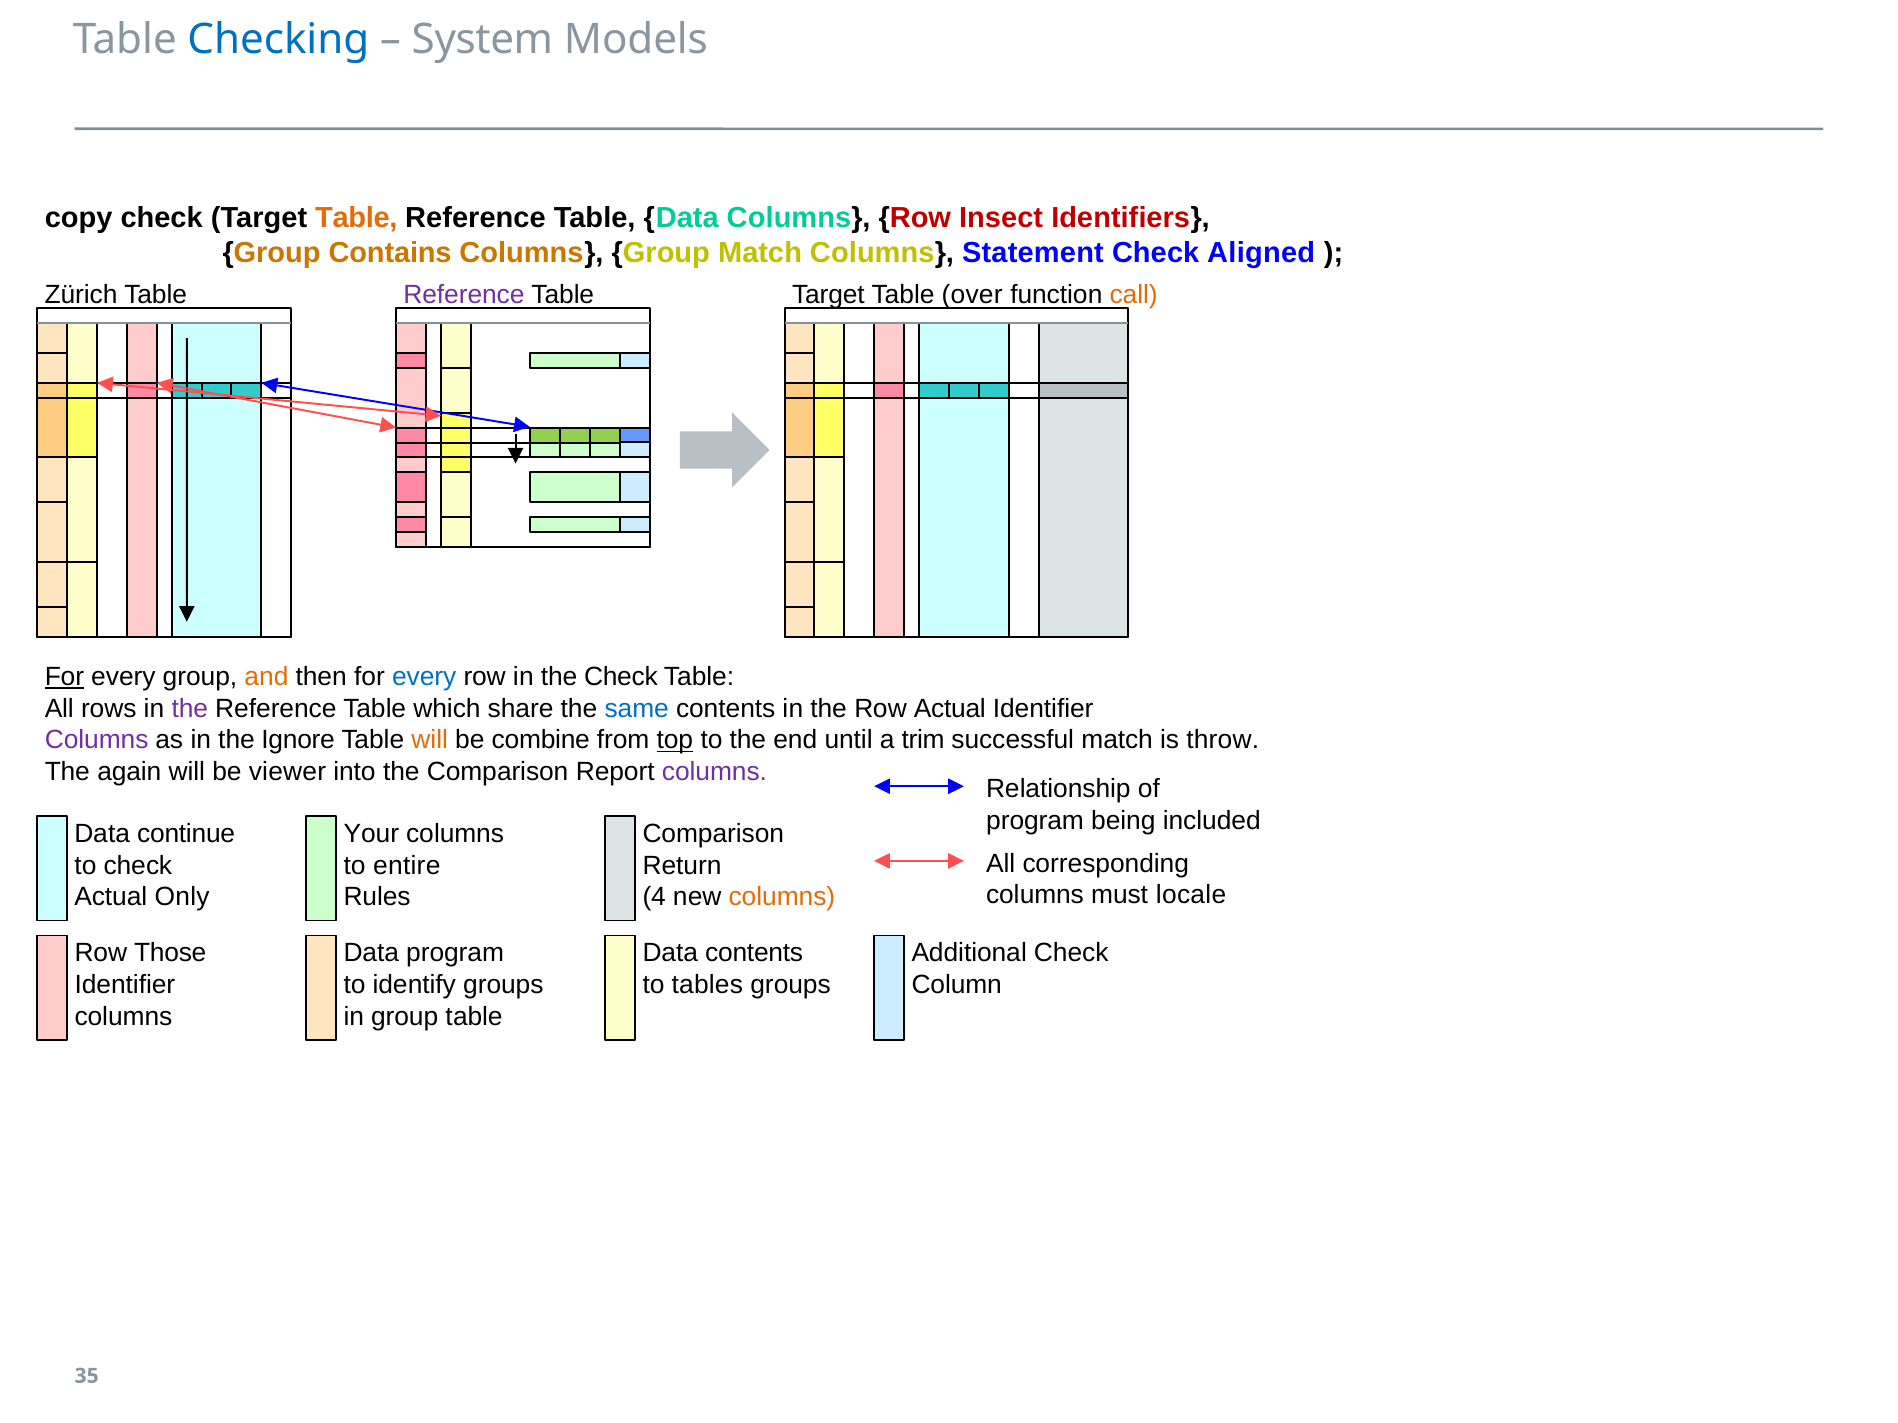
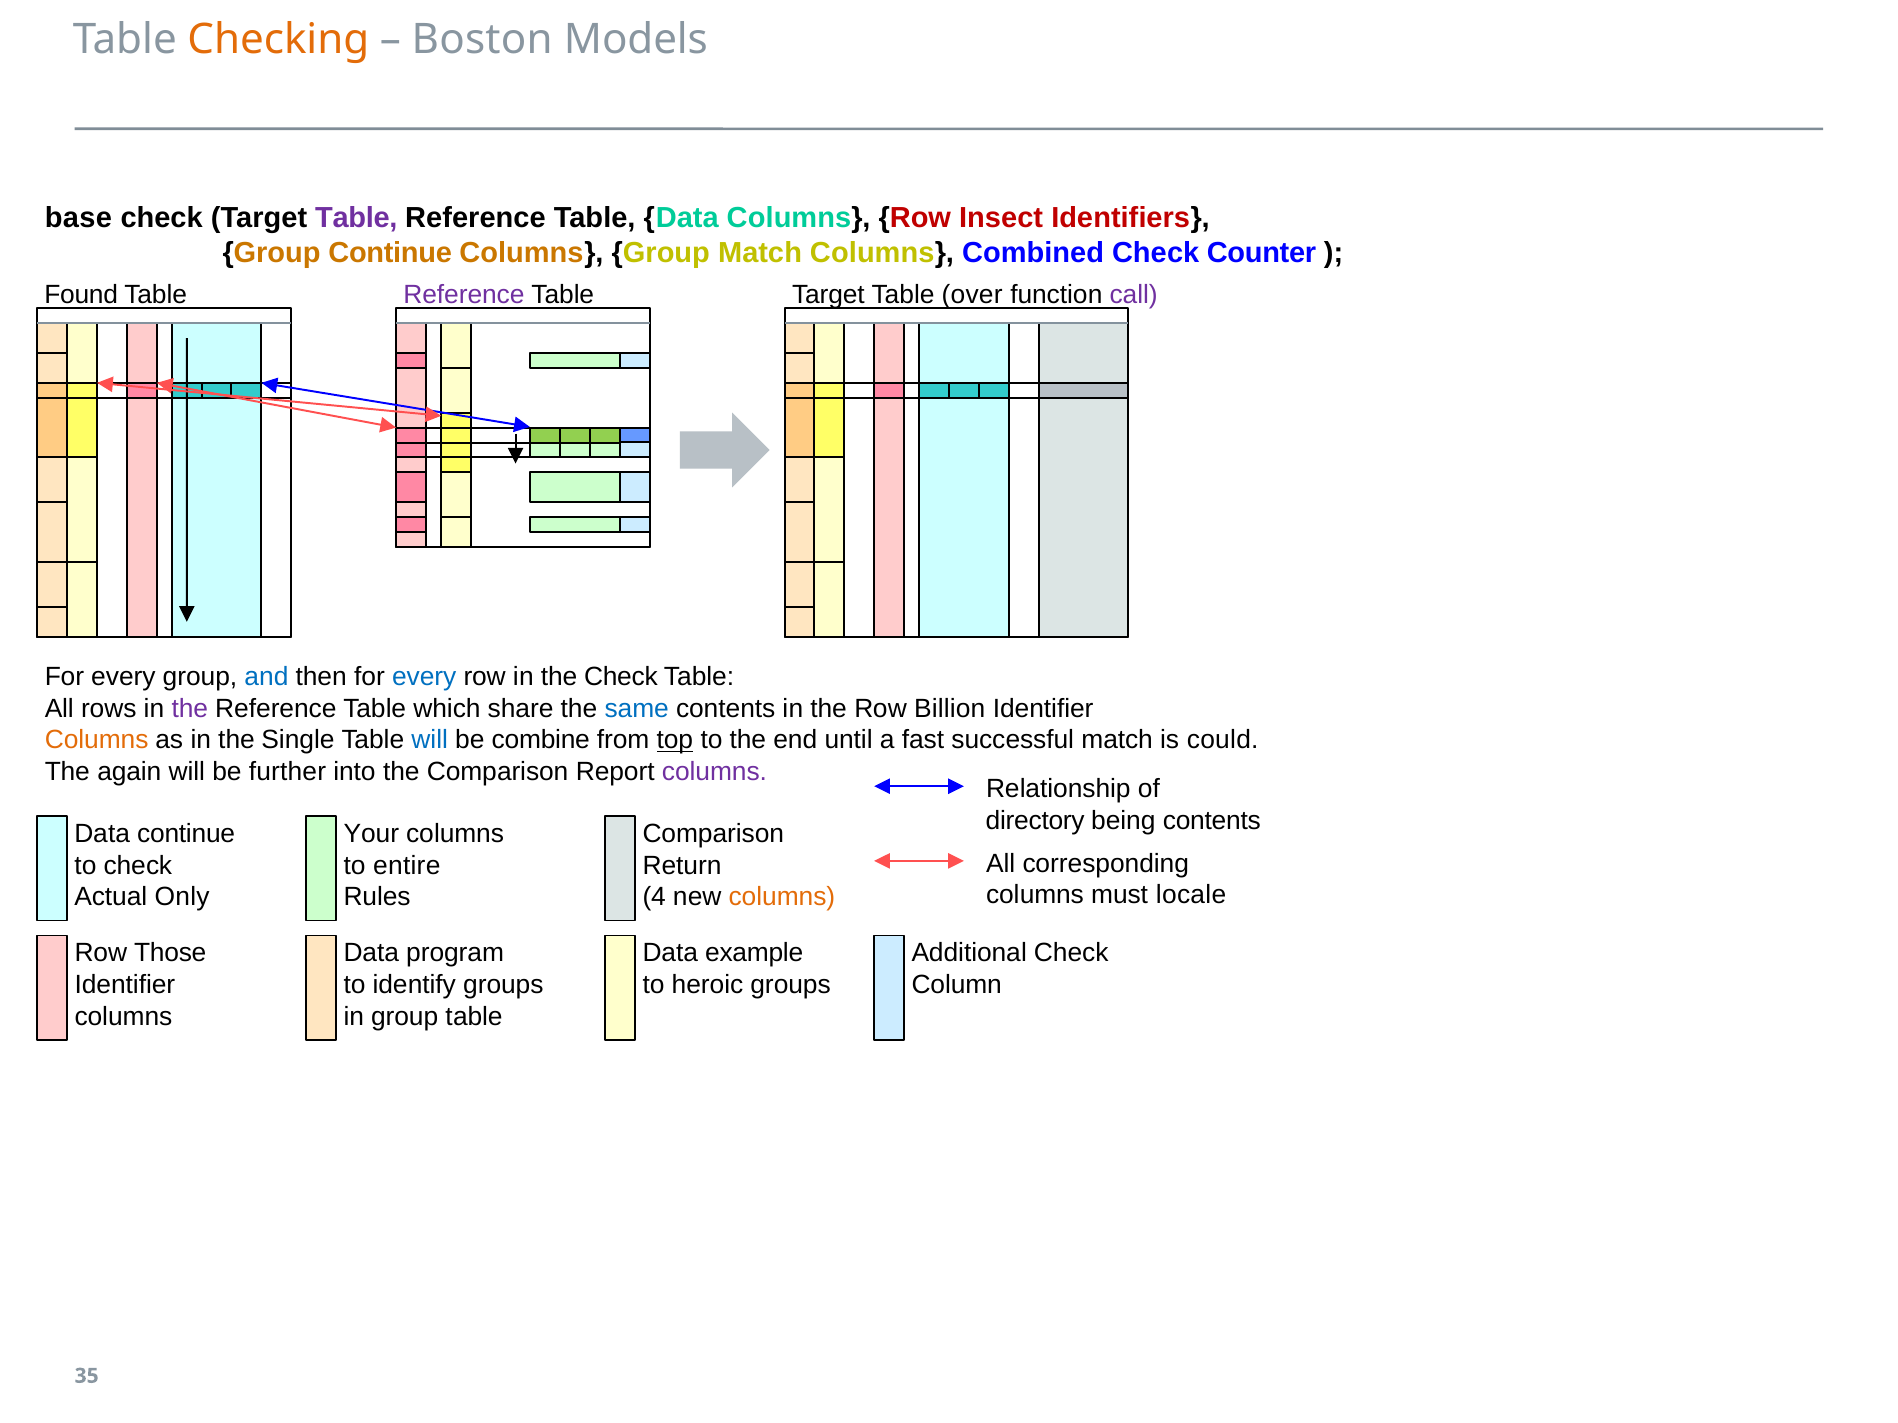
Checking colour: blue -> orange
System: System -> Boston
copy: copy -> base
Table at (356, 218) colour: orange -> purple
Group Contains: Contains -> Continue
Statement: Statement -> Combined
Aligned: Aligned -> Counter
Zürich: Zürich -> Found
call colour: orange -> purple
For at (64, 677) underline: present -> none
and colour: orange -> blue
Row Actual: Actual -> Billion
Columns at (97, 740) colour: purple -> orange
Ignore: Ignore -> Single
will at (430, 740) colour: orange -> blue
trim: trim -> fast
throw: throw -> could
viewer: viewer -> further
program at (1035, 821): program -> directory
being included: included -> contents
Data contents: contents -> example
tables: tables -> heroic
